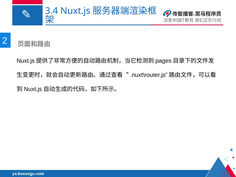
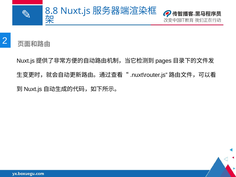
3.4: 3.4 -> 8.8
